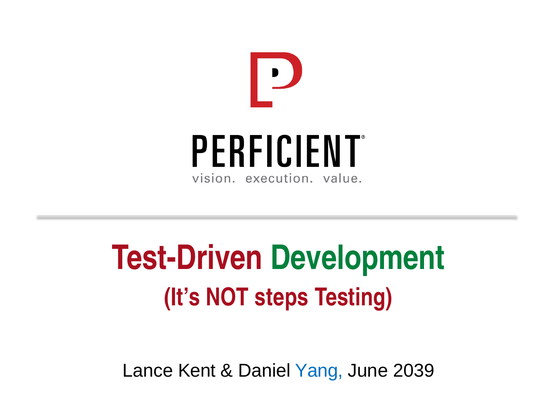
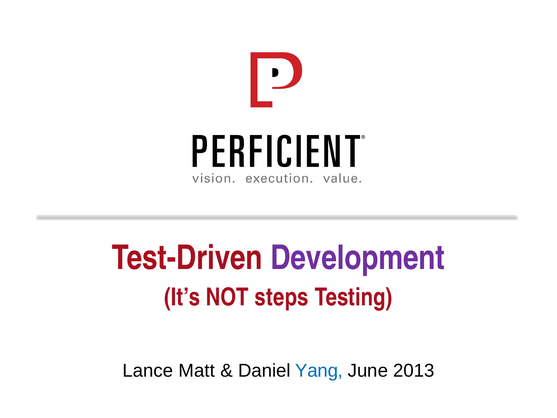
Development colour: green -> purple
Kent: Kent -> Matt
2039: 2039 -> 2013
